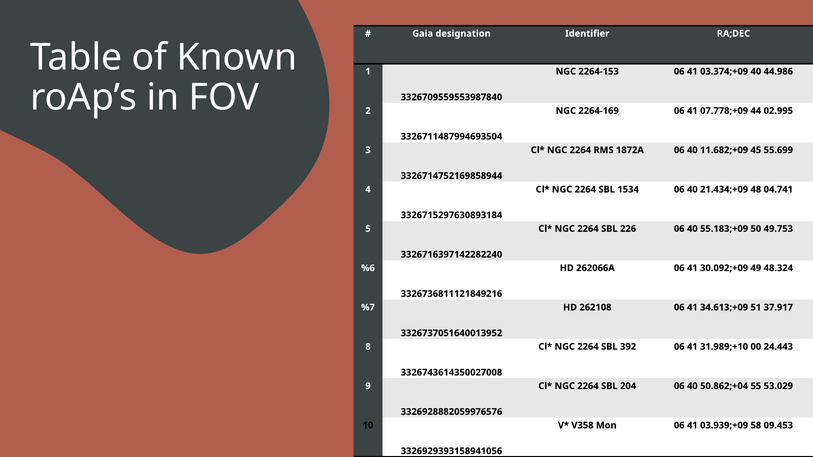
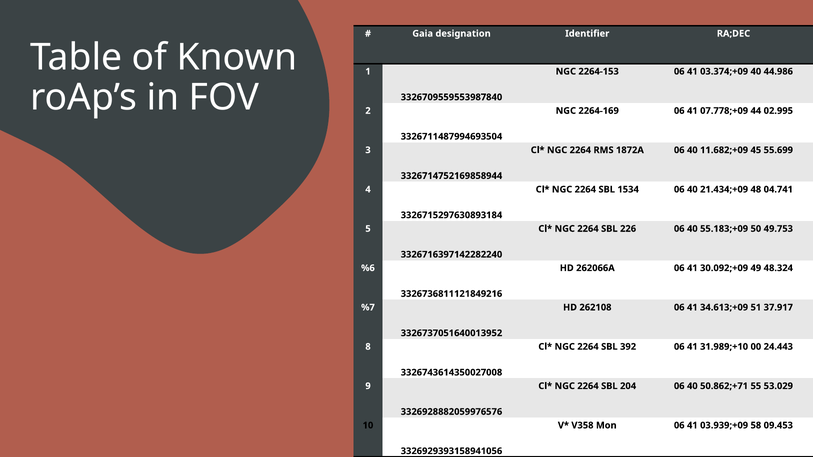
50.862;+04: 50.862;+04 -> 50.862;+71
